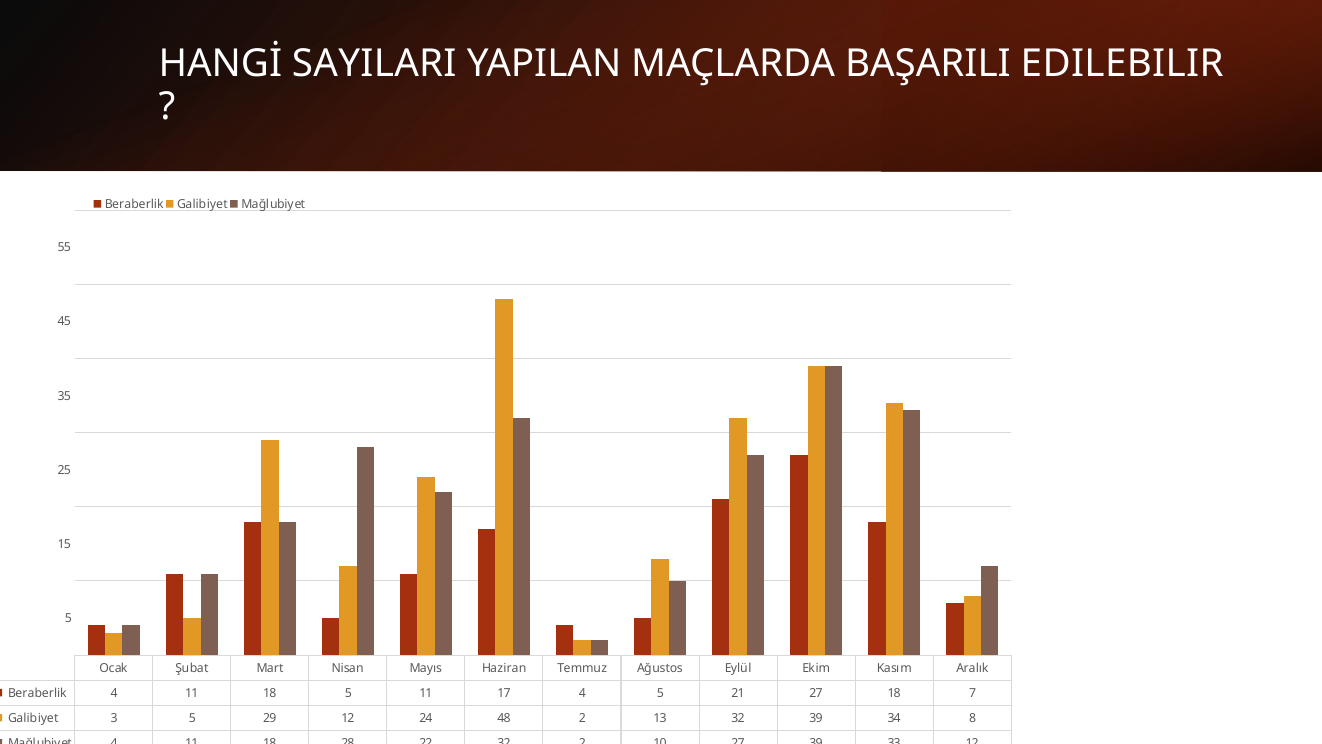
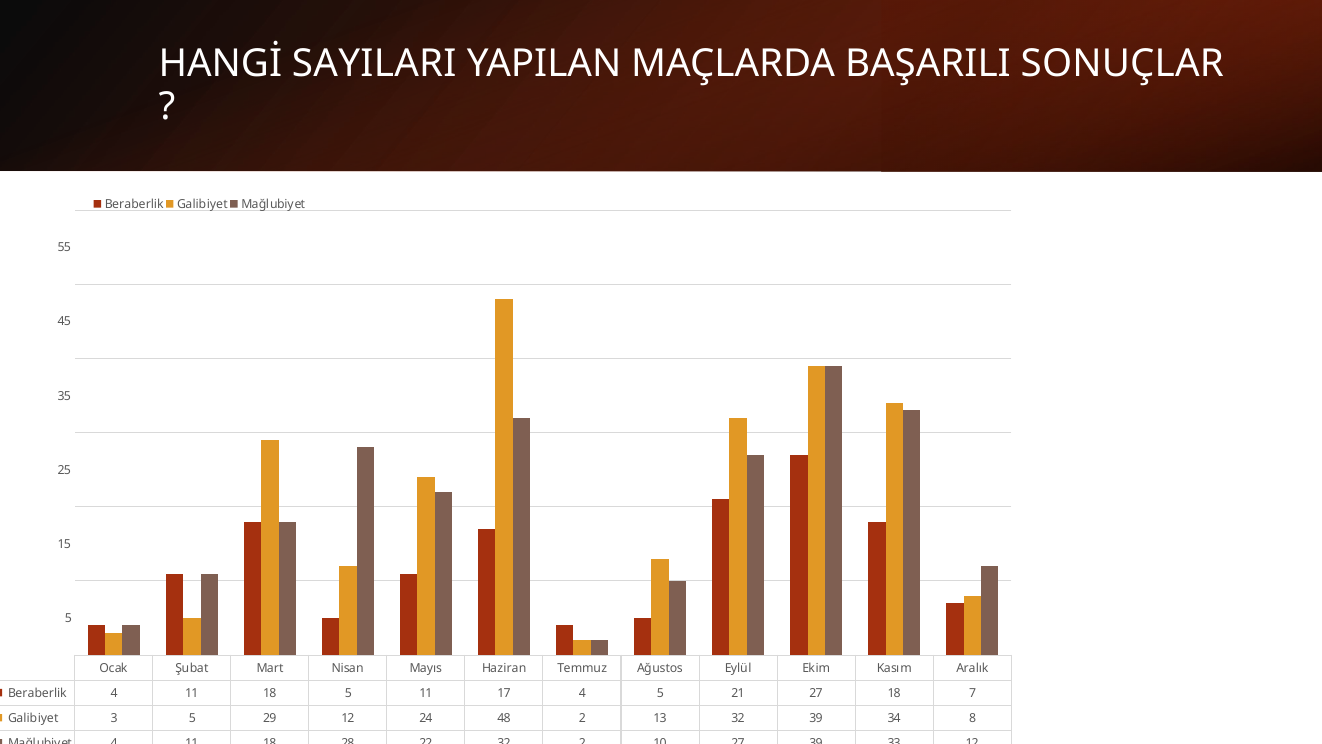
EDILEBILIR: EDILEBILIR -> SONUÇLAR
